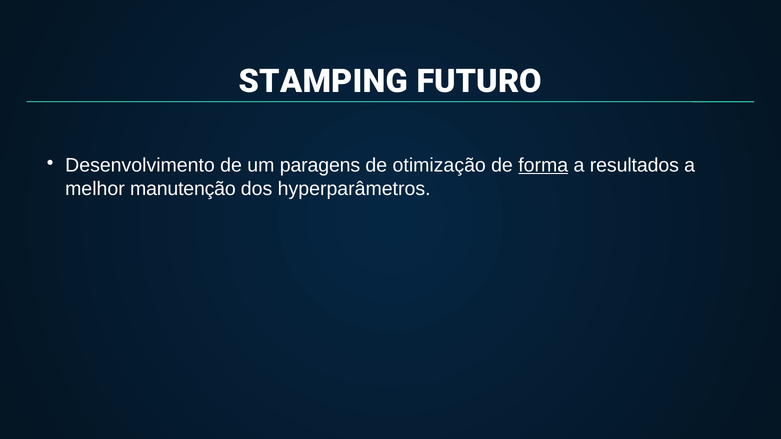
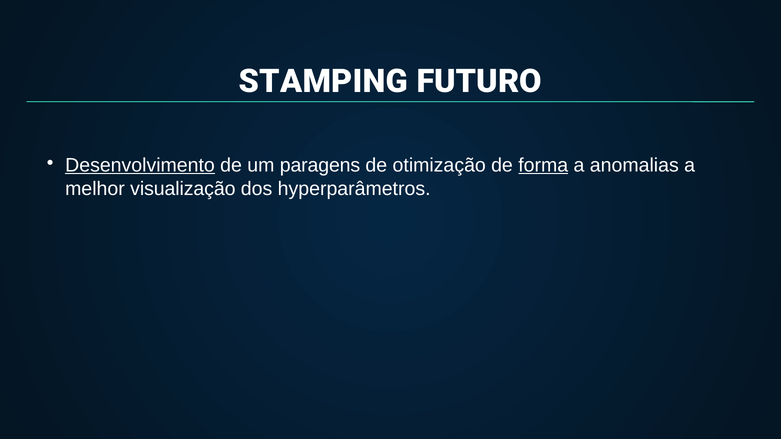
Desenvolvimento underline: none -> present
resultados: resultados -> anomalias
manutenção: manutenção -> visualização
